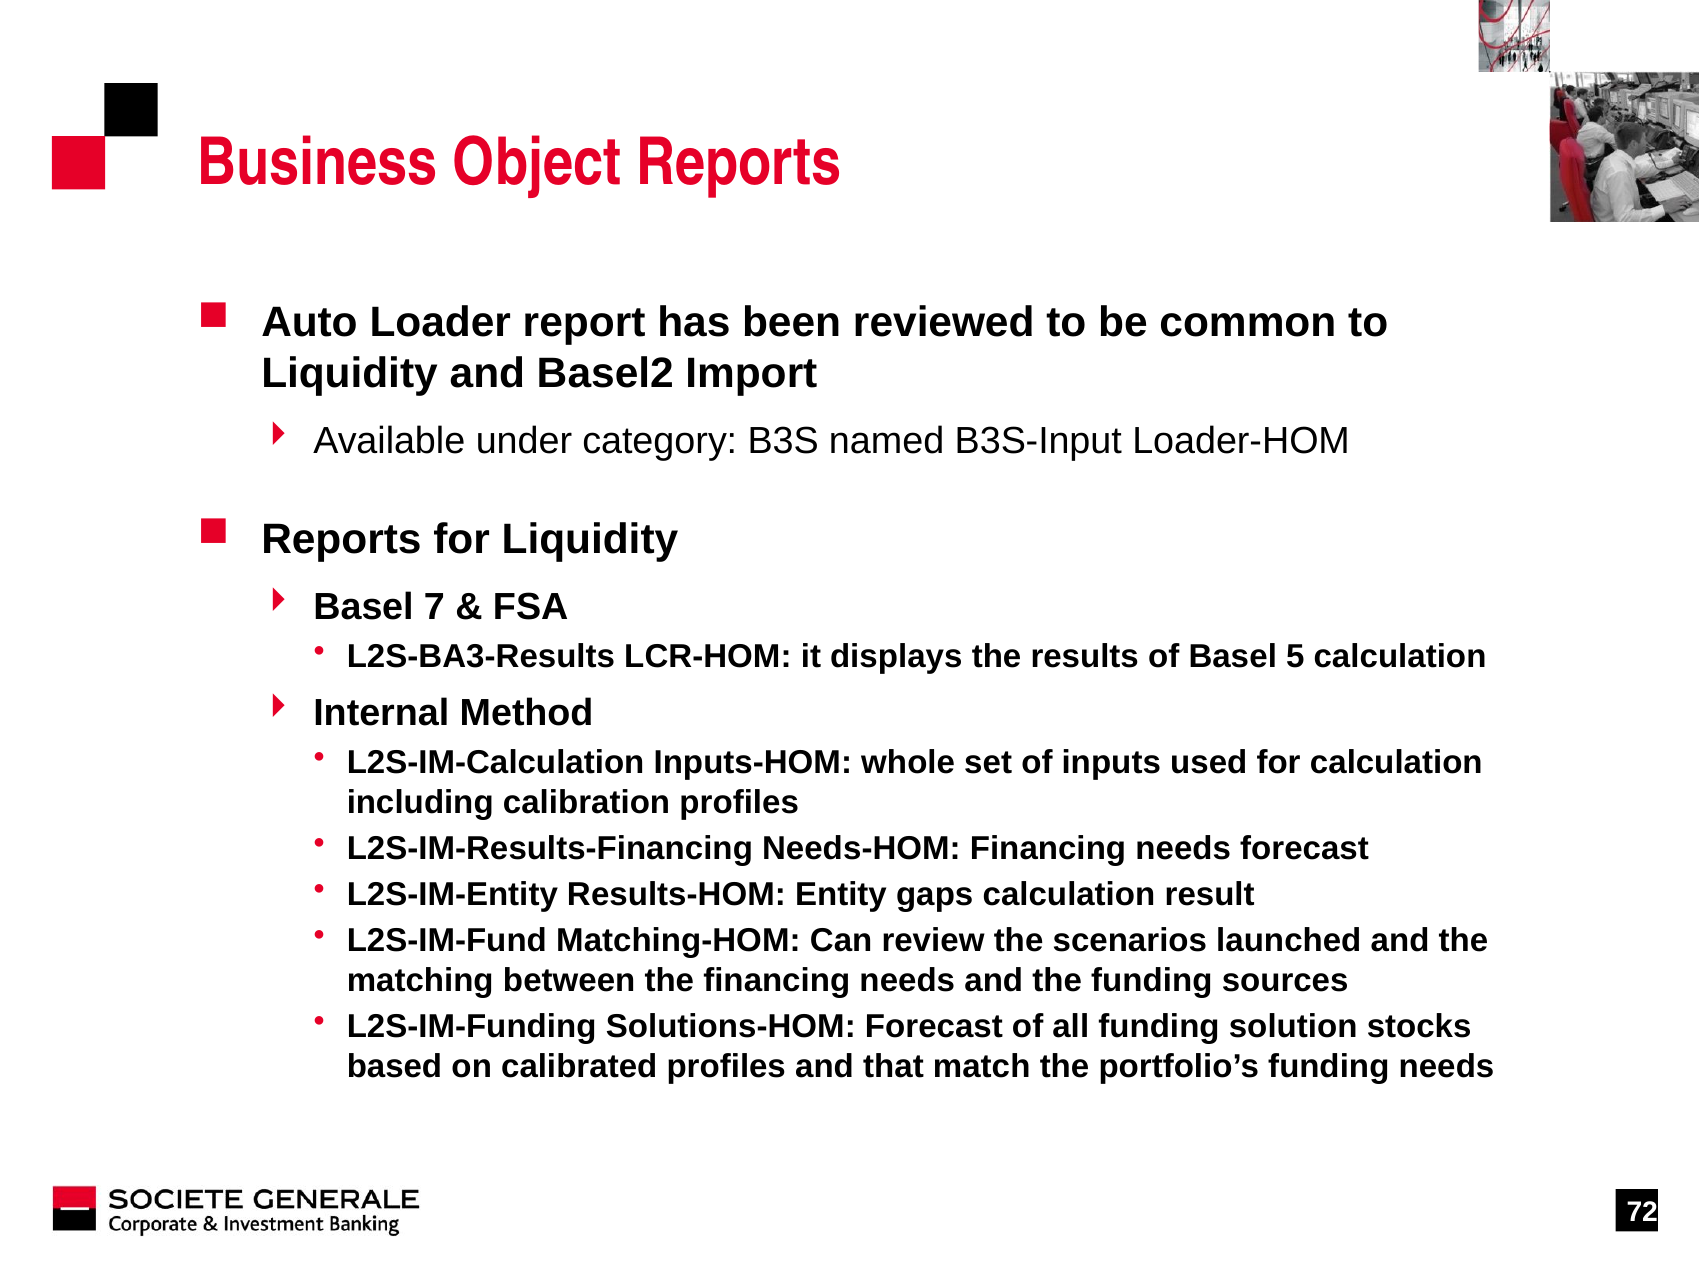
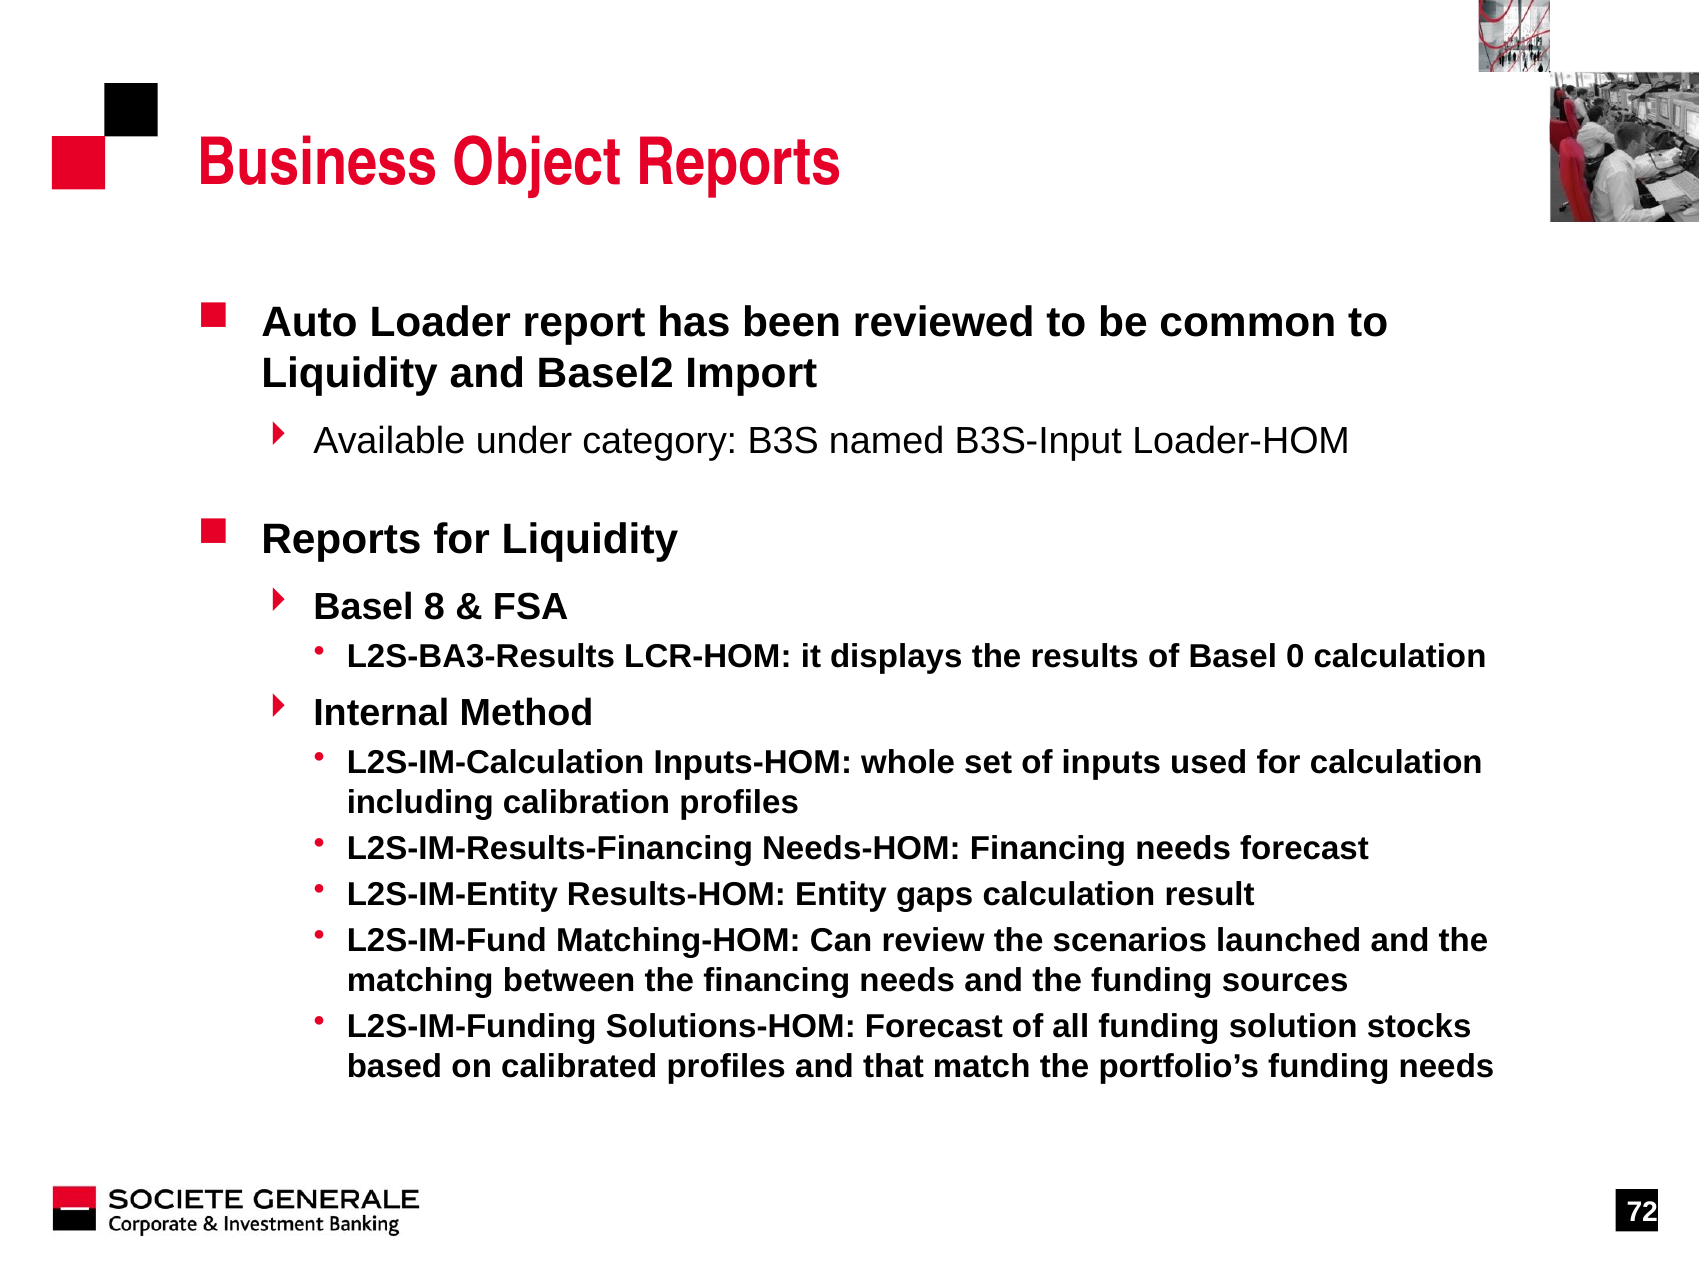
7: 7 -> 8
5: 5 -> 0
